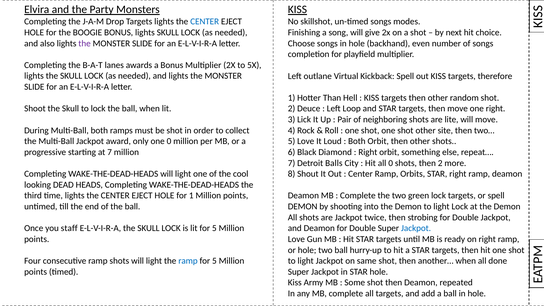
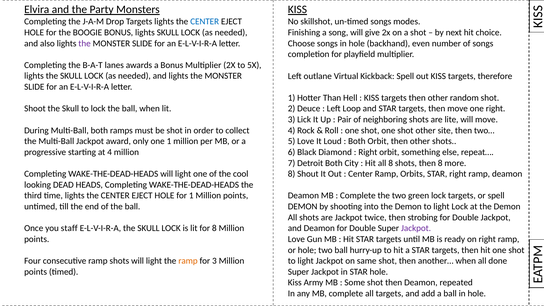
one 0: 0 -> 1
at 7: 7 -> 4
Detroit Balls: Balls -> Both
all 0: 0 -> 8
then 2: 2 -> 8
lit for 5: 5 -> 8
Jackpot at (416, 228) colour: blue -> purple
ramp at (188, 261) colour: blue -> orange
5 at (214, 261): 5 -> 3
